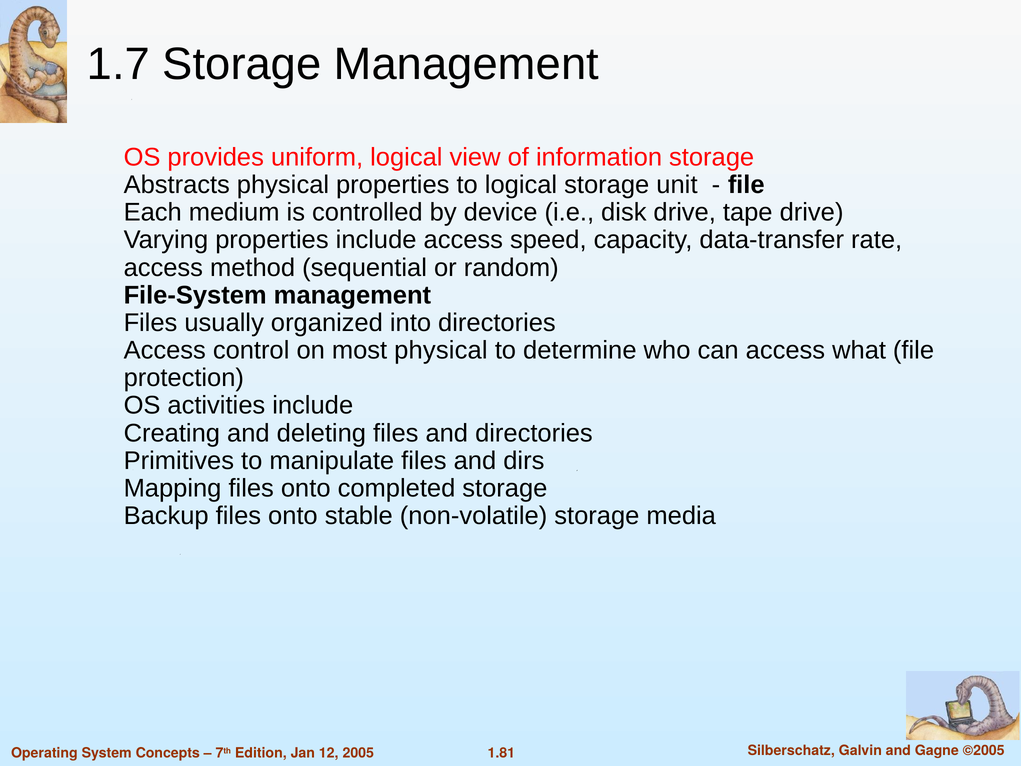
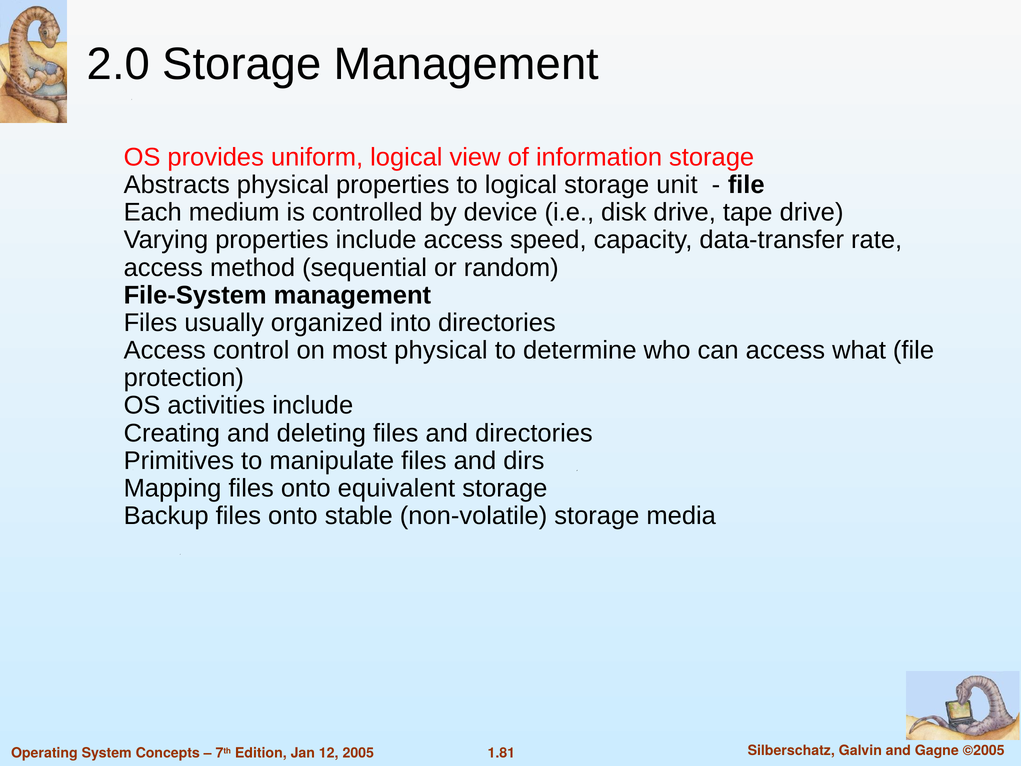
1.7: 1.7 -> 2.0
completed: completed -> equivalent
